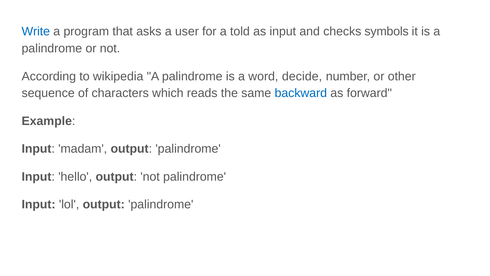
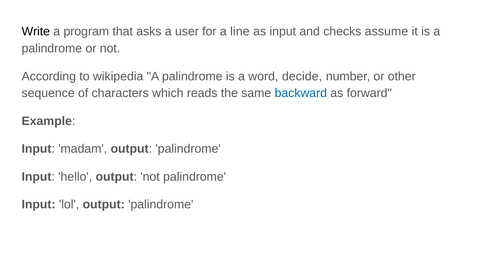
Write colour: blue -> black
told: told -> line
symbols: symbols -> assume
